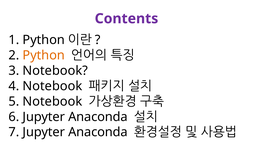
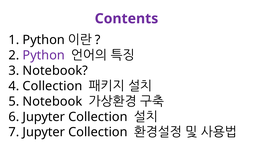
Python at (44, 55) colour: orange -> purple
4 Notebook: Notebook -> Collection
6 Jupyter Anaconda: Anaconda -> Collection
7 Jupyter Anaconda: Anaconda -> Collection
